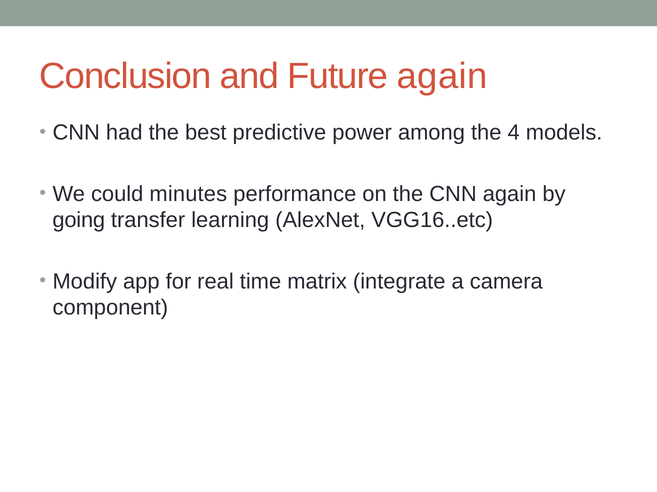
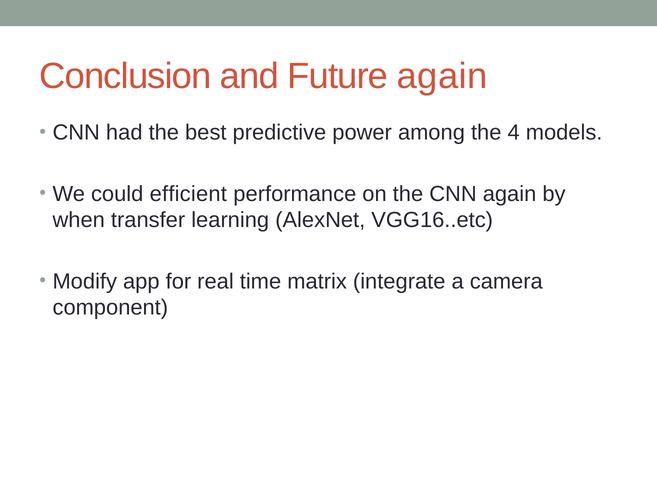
minutes: minutes -> efficient
going: going -> when
